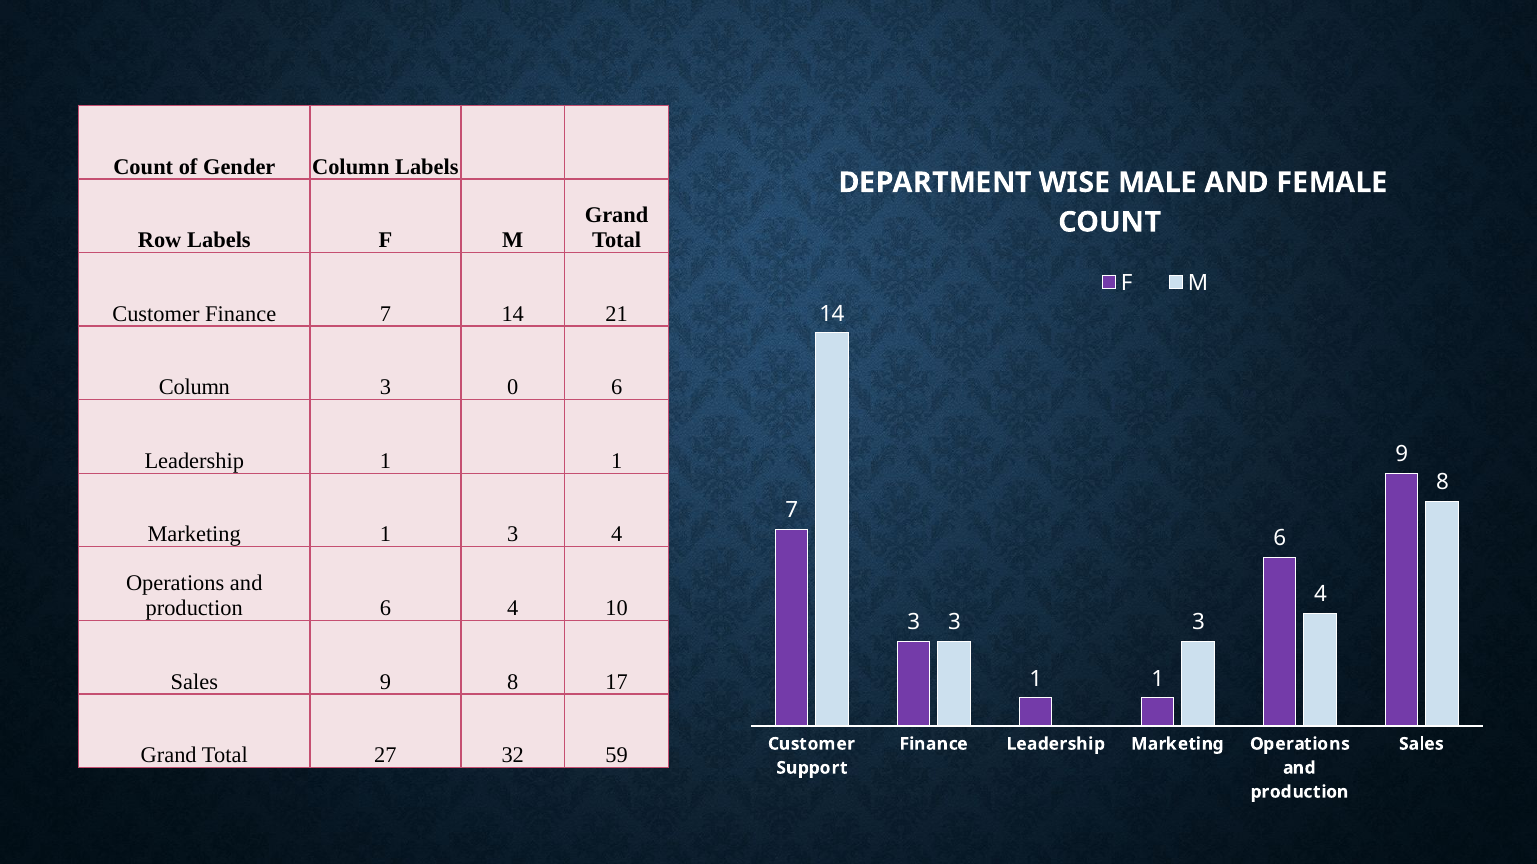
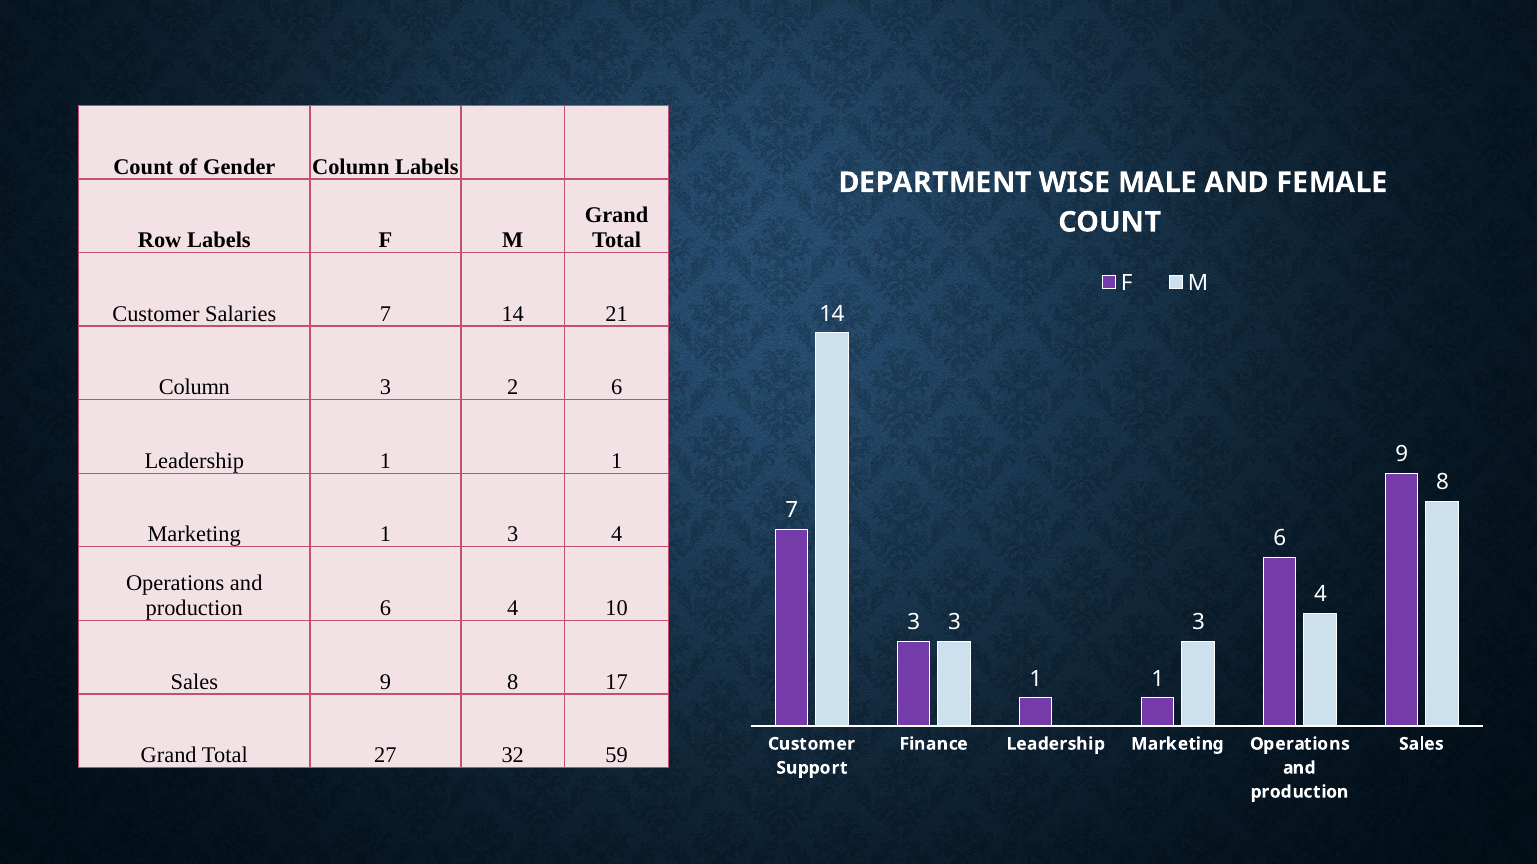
Customer Finance: Finance -> Salaries
0: 0 -> 2
